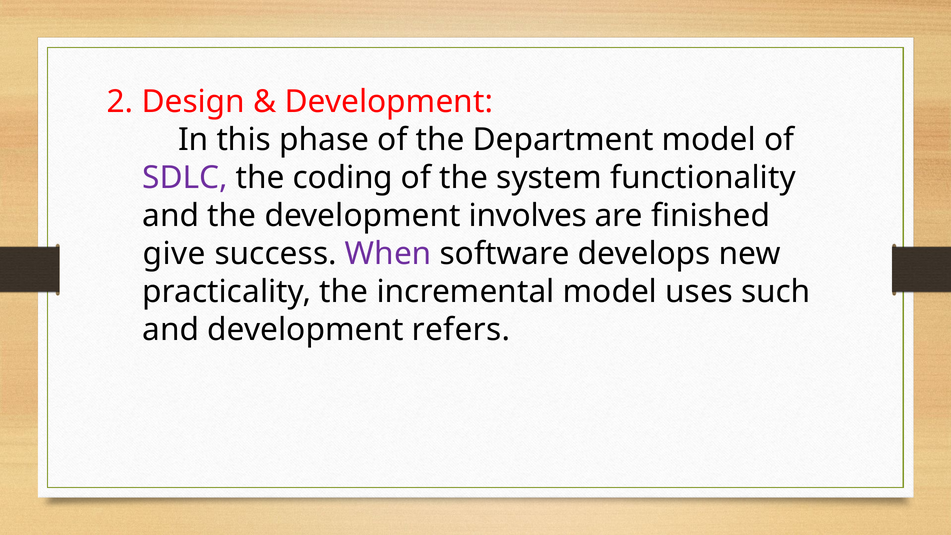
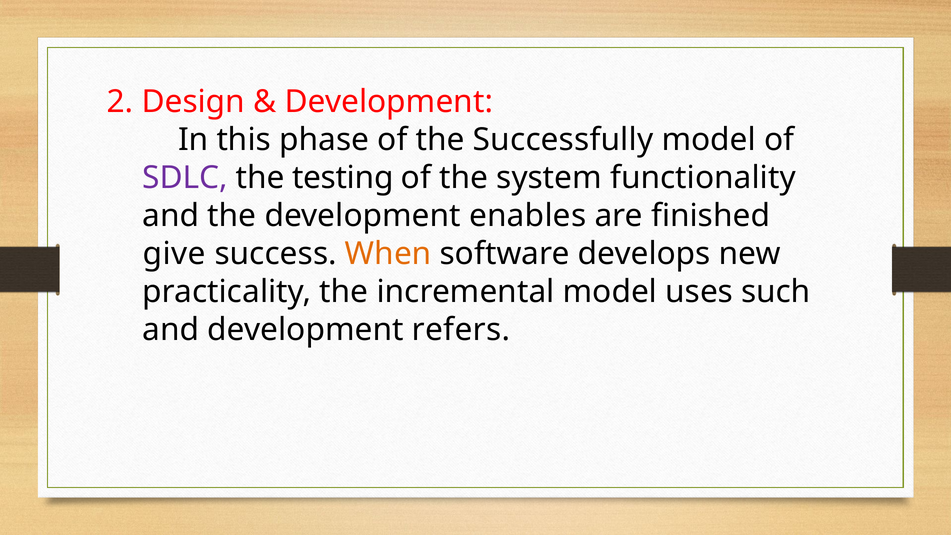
Department: Department -> Successfully
coding: coding -> testing
involves: involves -> enables
When colour: purple -> orange
